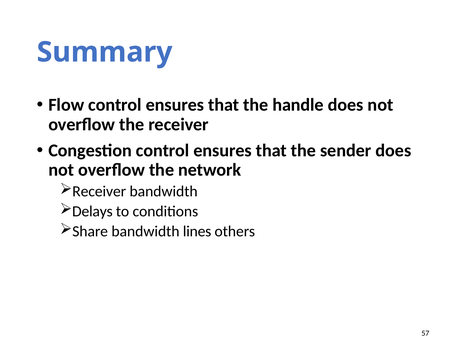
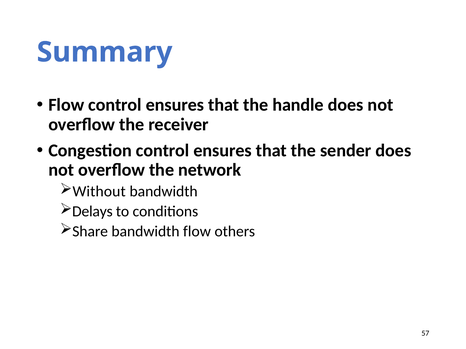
Receiver at (99, 192): Receiver -> Without
bandwidth lines: lines -> flow
